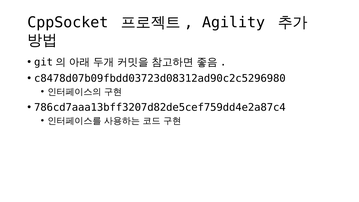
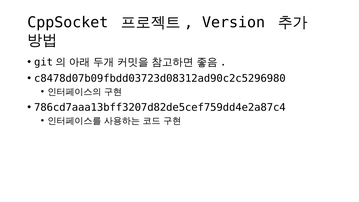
Agility: Agility -> Version
